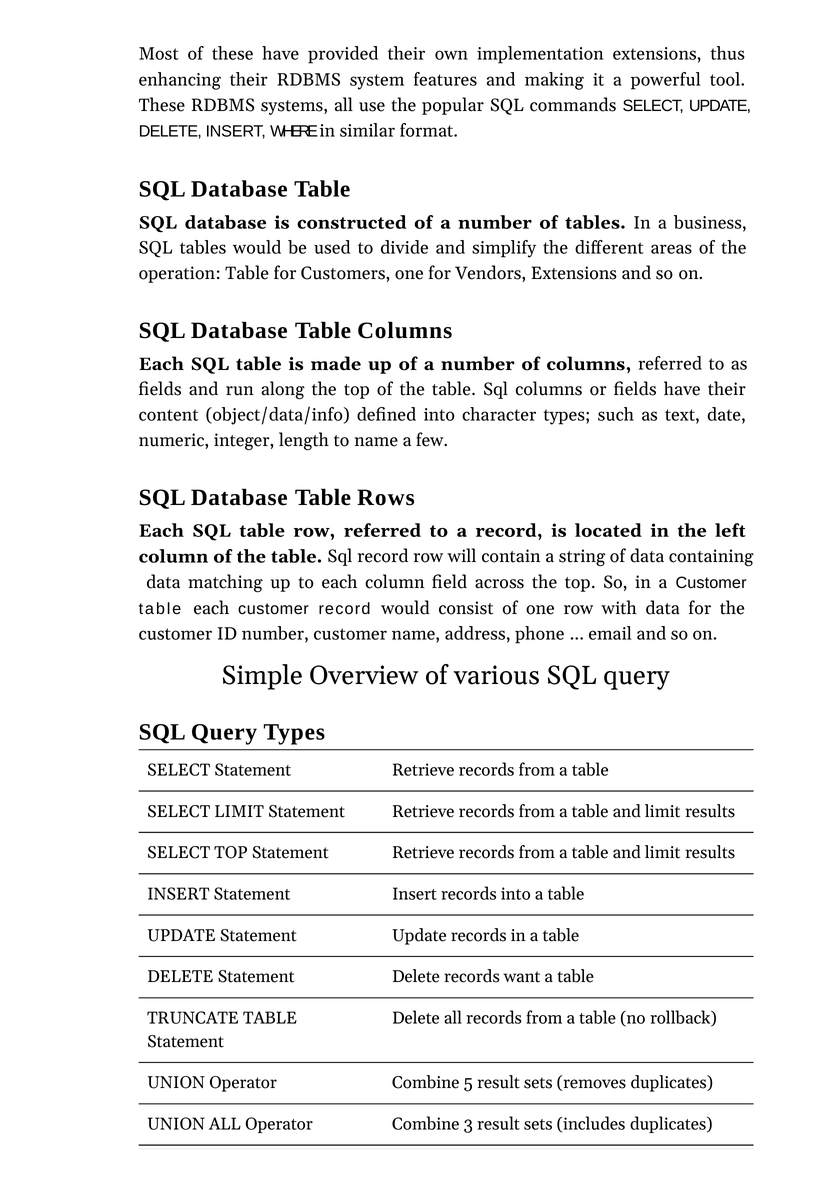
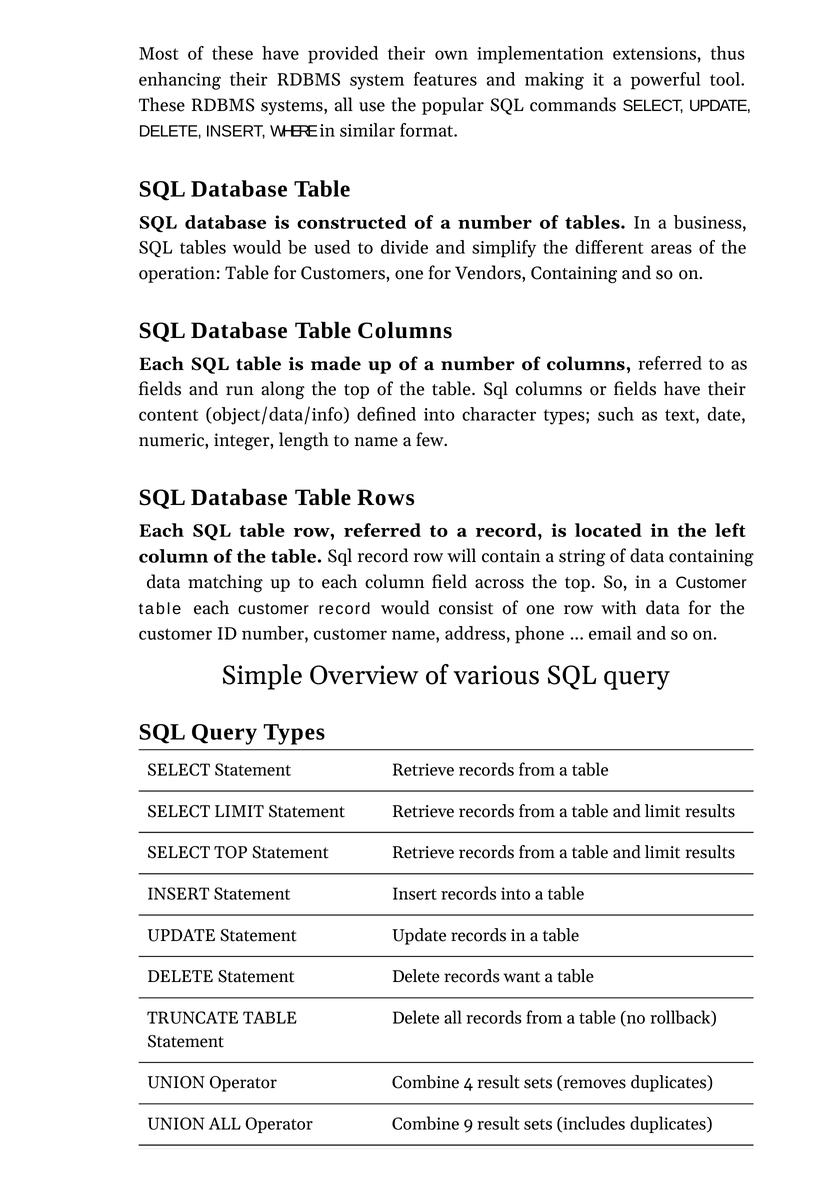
Vendors Extensions: Extensions -> Containing
5: 5 -> 4
3: 3 -> 9
